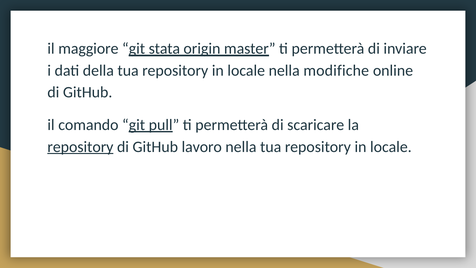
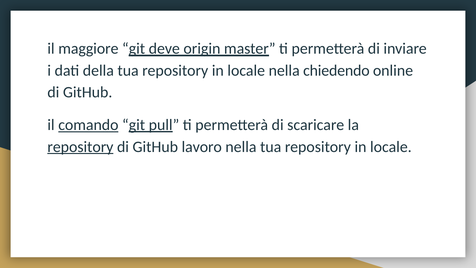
stata: stata -> deve
modifiche: modifiche -> chiedendo
comando underline: none -> present
